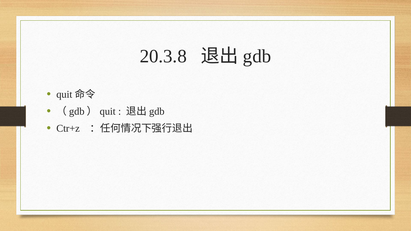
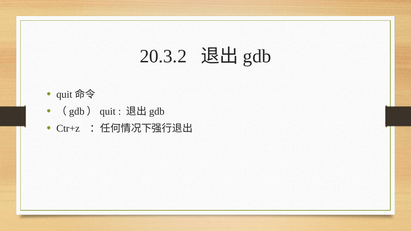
20.3.8: 20.3.8 -> 20.3.2
